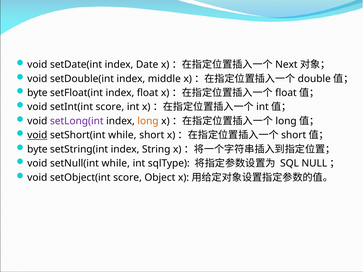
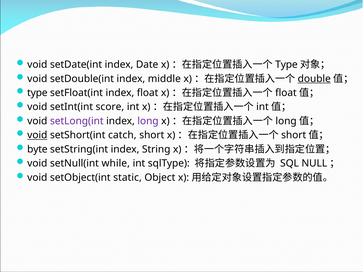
Next at (286, 65): Next -> Type
double underline: none -> present
byte at (37, 93): byte -> type
long at (148, 121) colour: orange -> purple
setShort(int while: while -> catch
setObject(int score: score -> static
